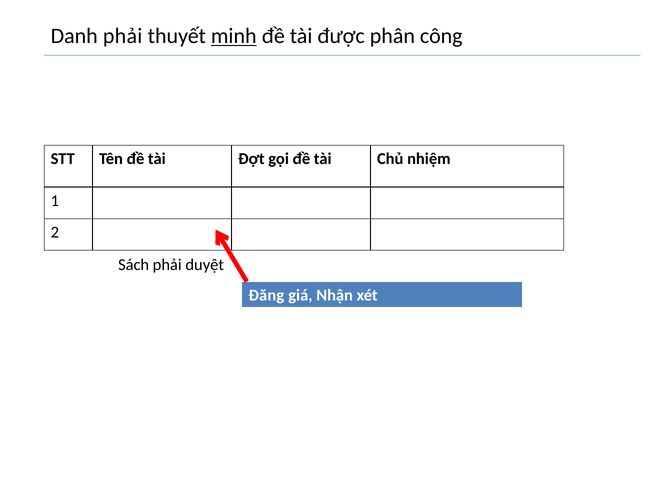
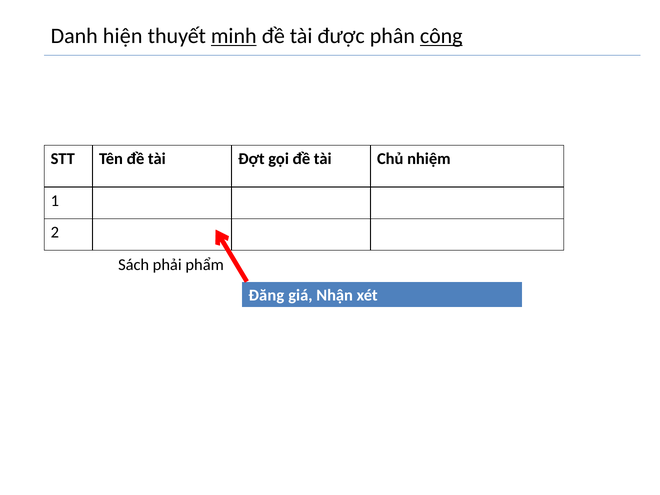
Danh phải: phải -> hiện
công underline: none -> present
duyệt: duyệt -> phẩm
